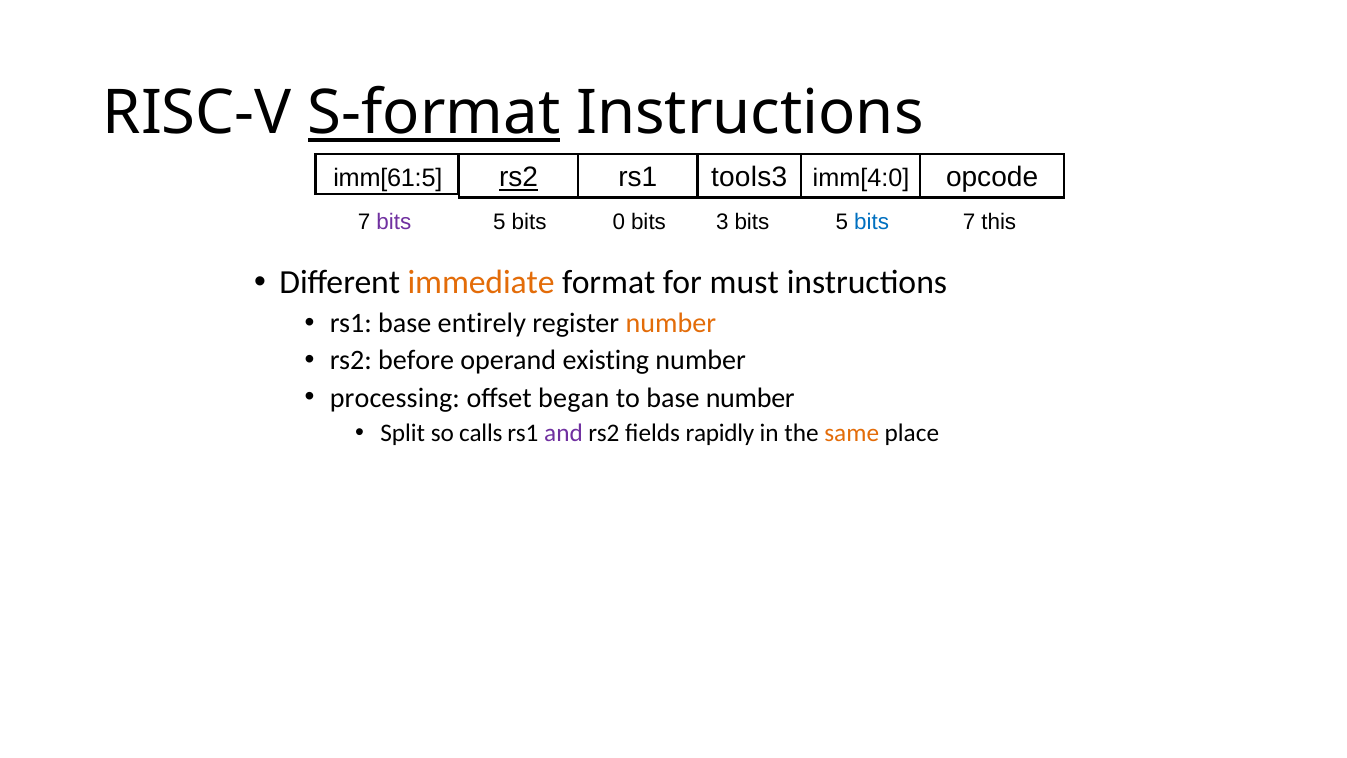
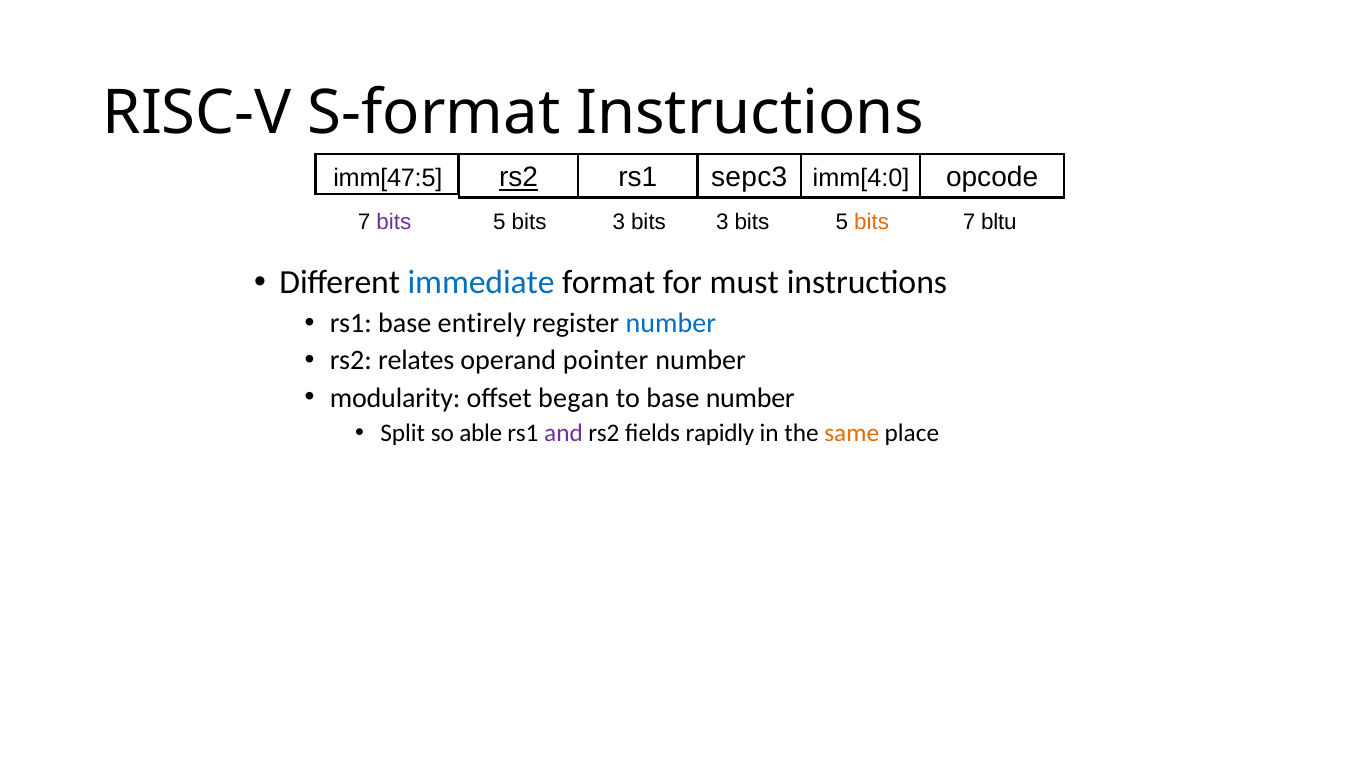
S-format underline: present -> none
tools3: tools3 -> sepc3
imm[61:5: imm[61:5 -> imm[47:5
0 at (619, 222): 0 -> 3
bits at (872, 222) colour: blue -> orange
this: this -> bltu
immediate colour: orange -> blue
number at (671, 323) colour: orange -> blue
before: before -> relates
existing: existing -> pointer
processing: processing -> modularity
calls: calls -> able
